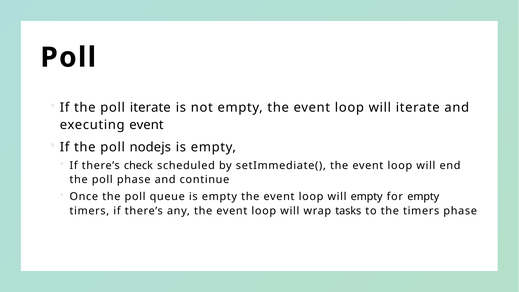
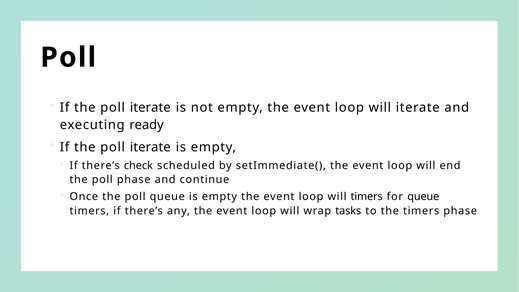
executing event: event -> ready
nodejs at (150, 147): nodejs -> iterate
will empty: empty -> timers
for empty: empty -> queue
